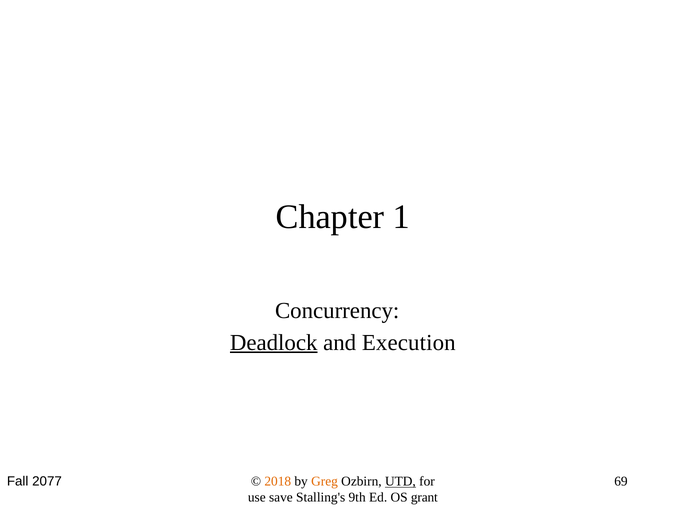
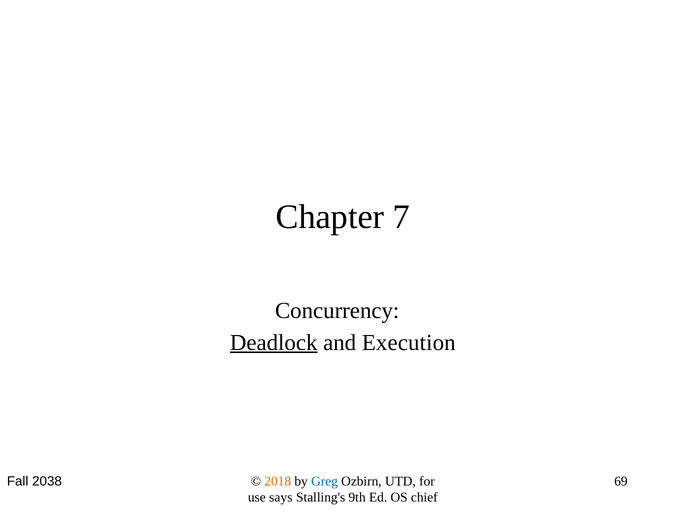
1: 1 -> 7
2077: 2077 -> 2038
Greg colour: orange -> blue
UTD underline: present -> none
save: save -> says
grant: grant -> chief
